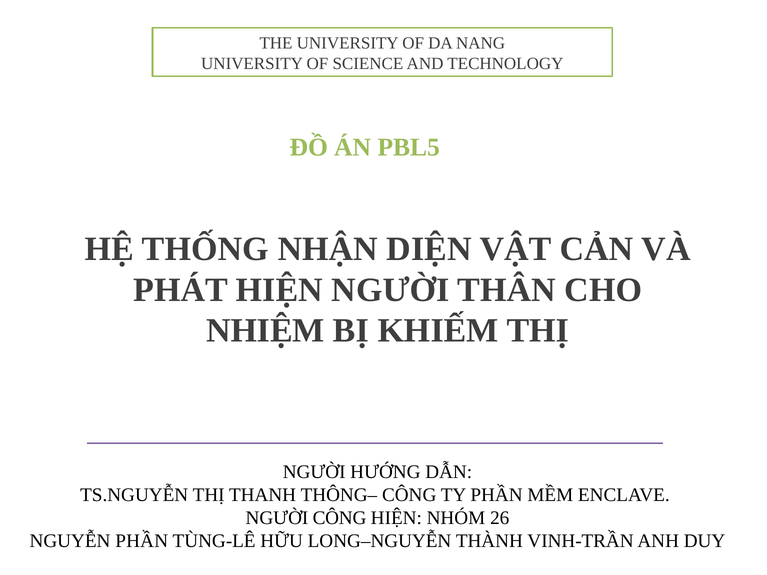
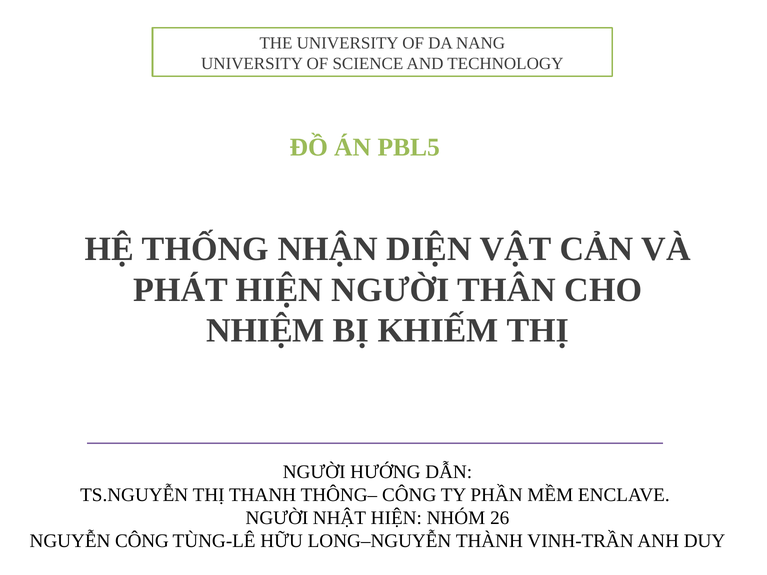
NGƯỜI CÔNG: CÔNG -> NHẬT
NGUYỄN PHẦN: PHẦN -> CÔNG
